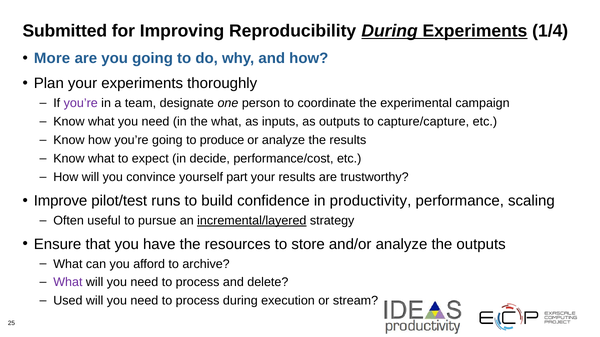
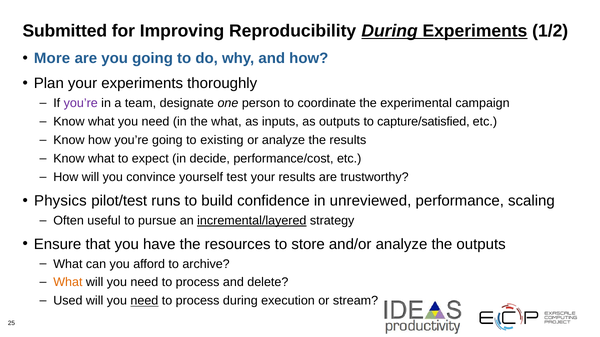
1/4: 1/4 -> 1/2
capture/capture: capture/capture -> capture/satisfied
produce: produce -> existing
part: part -> test
Improve: Improve -> Physics
productivity: productivity -> unreviewed
What at (68, 283) colour: purple -> orange
need at (144, 301) underline: none -> present
